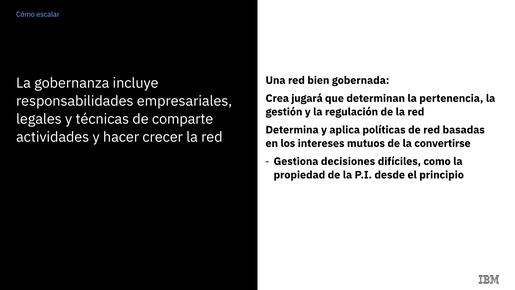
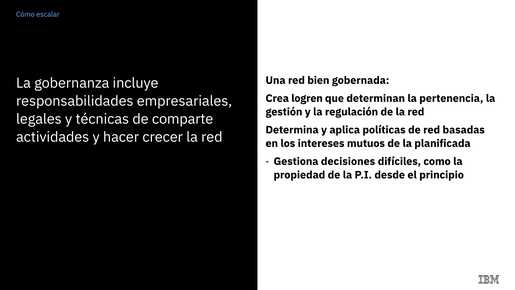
jugará: jugará -> logren
convertirse: convertirse -> planificada
